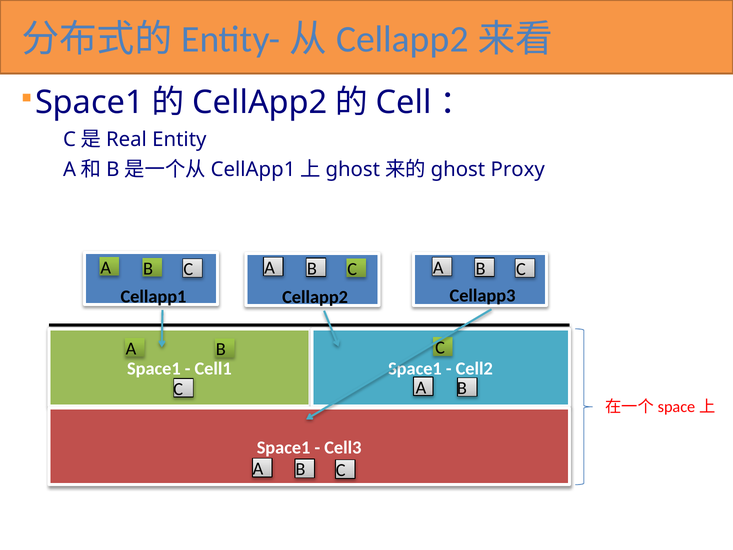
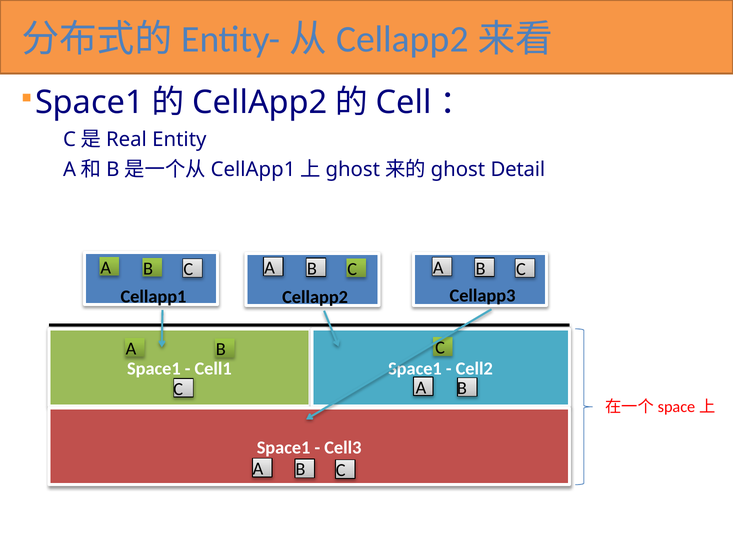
Proxy: Proxy -> Detail
